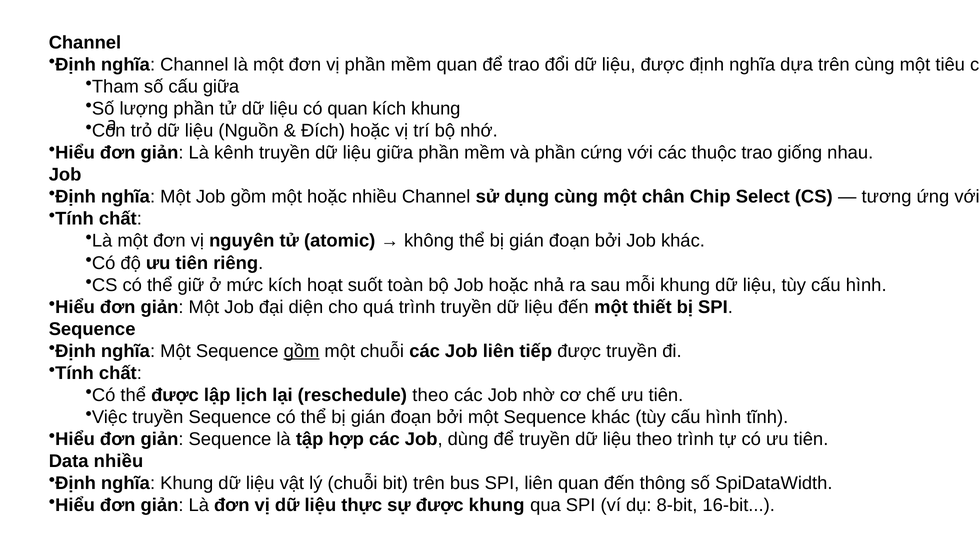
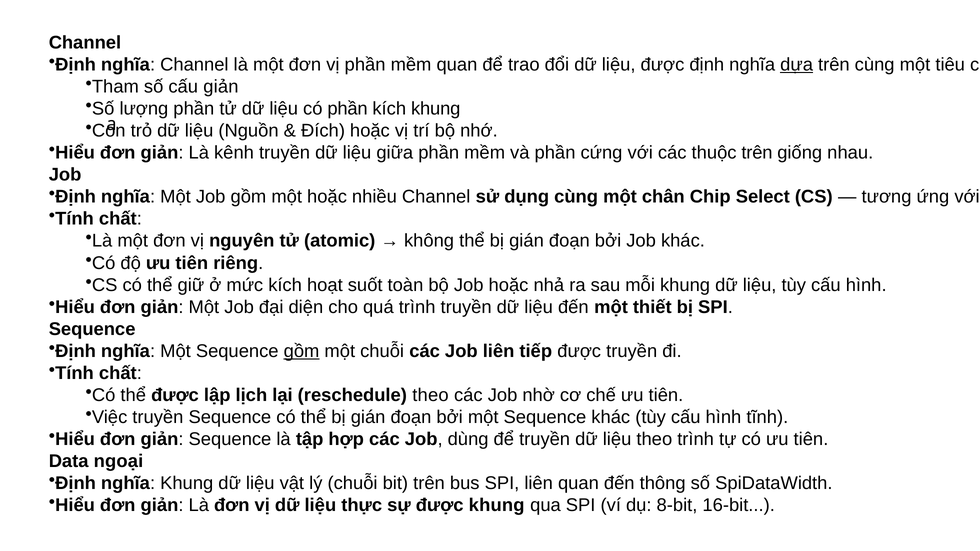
dựa underline: none -> present
cấu giữa: giữa -> giản
có quan: quan -> phần
thuộc trao: trao -> trên
Data nhiều: nhiều -> ngoại
